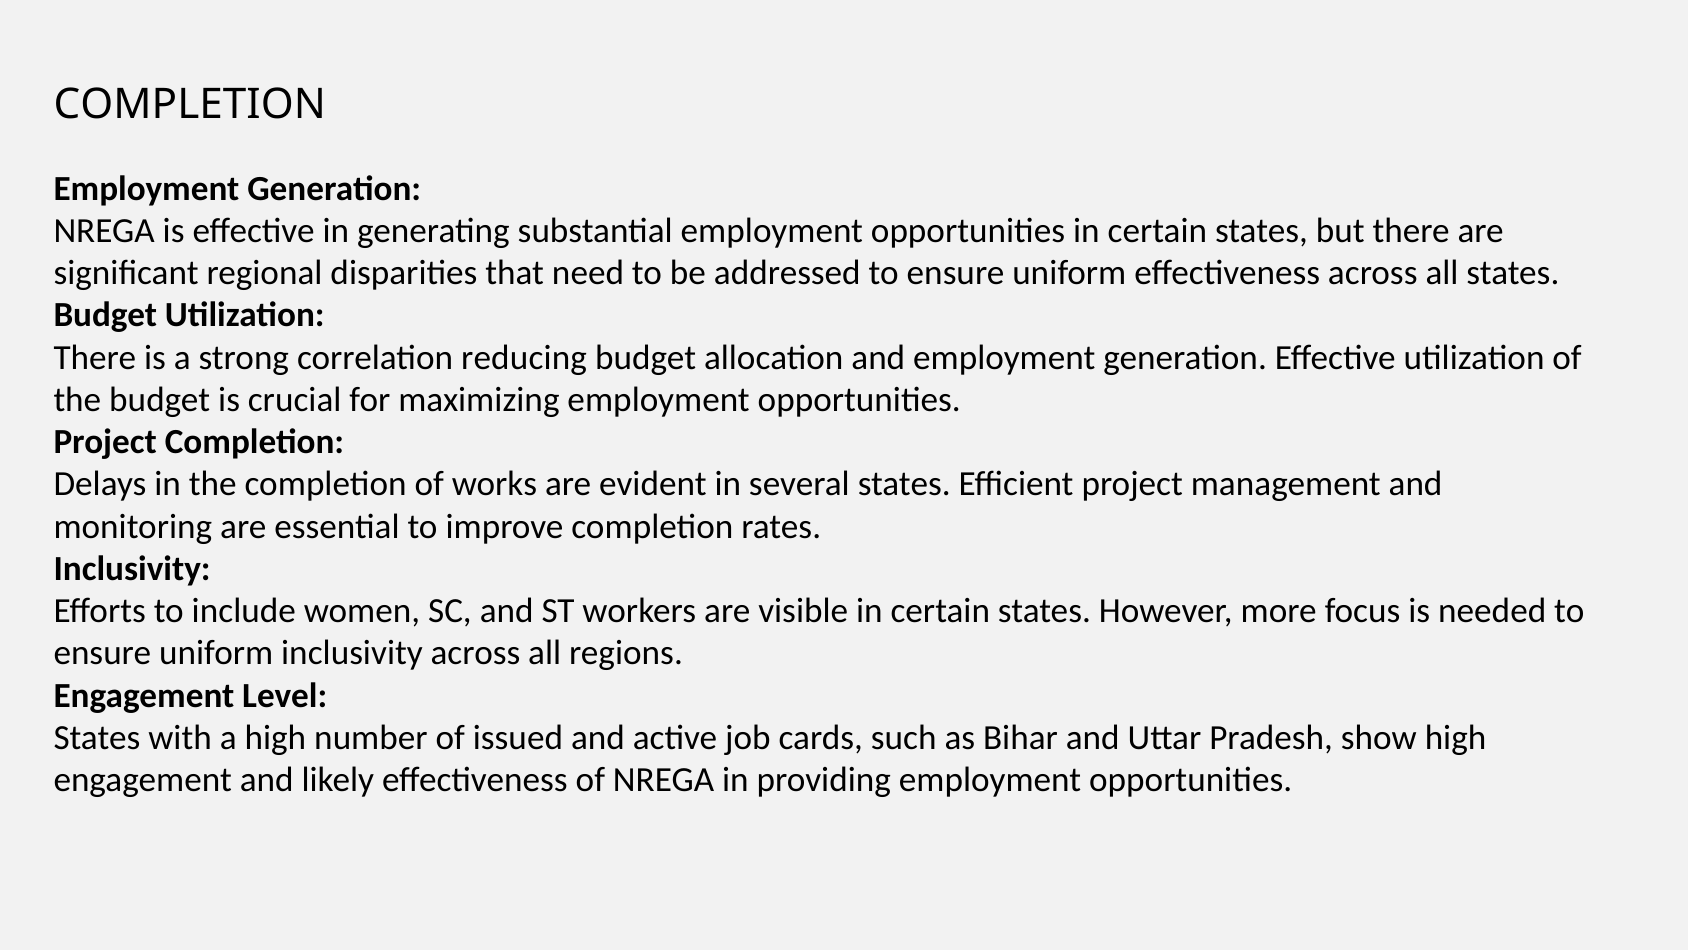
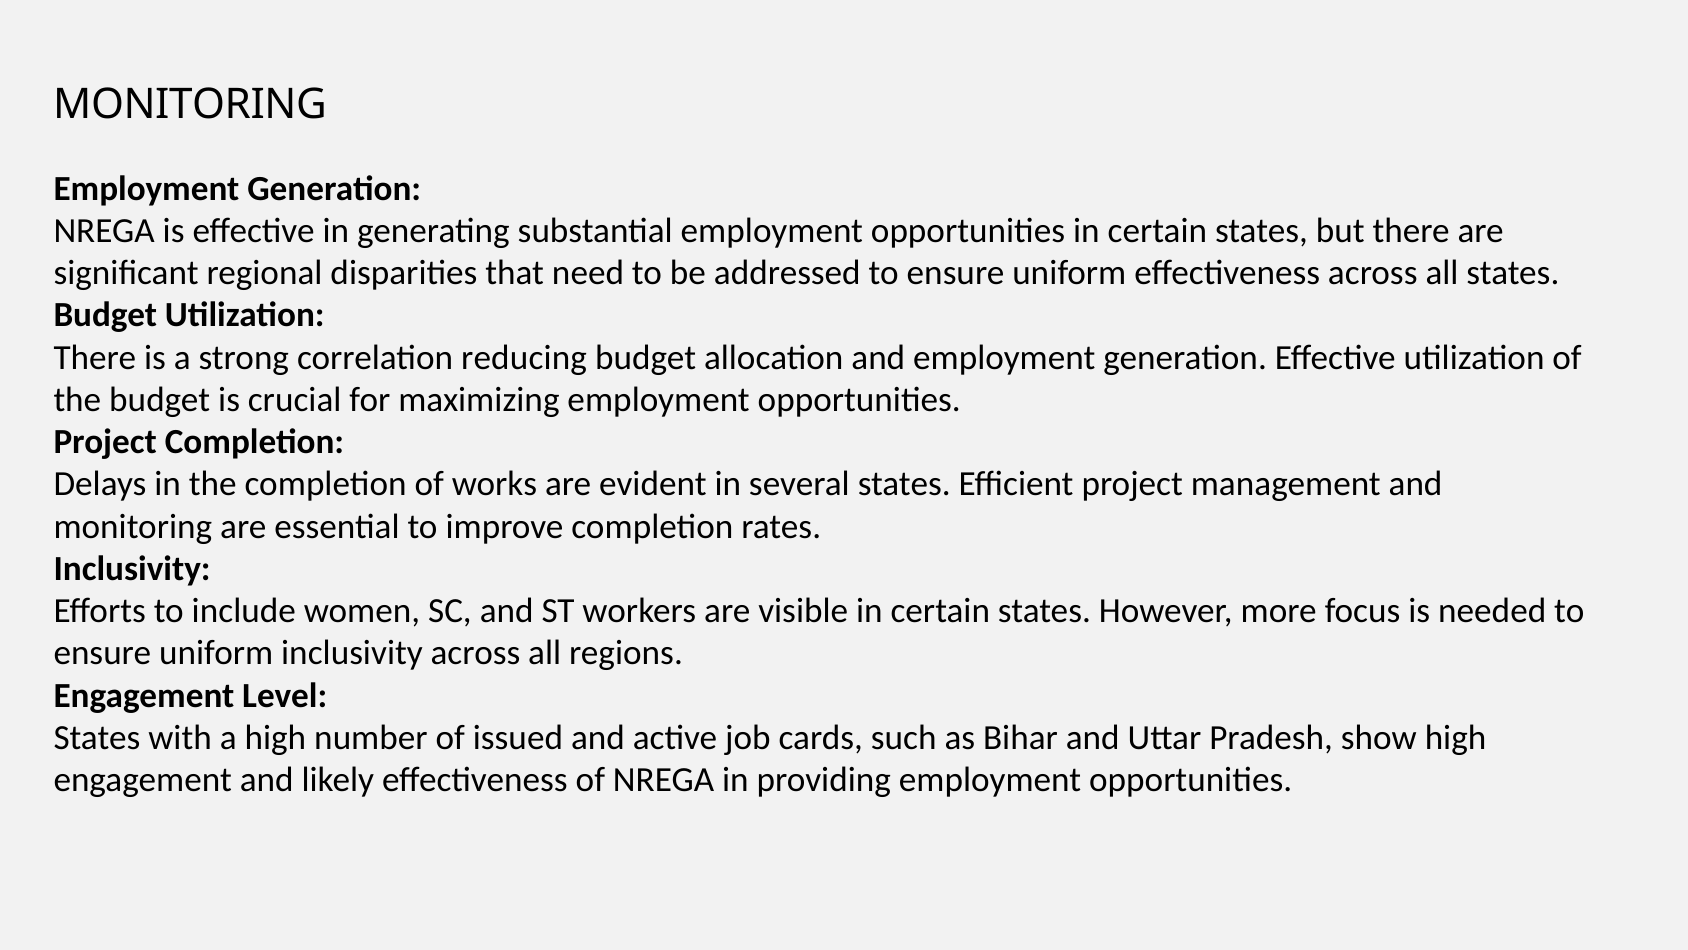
COMPLETION at (190, 105): COMPLETION -> MONITORING
